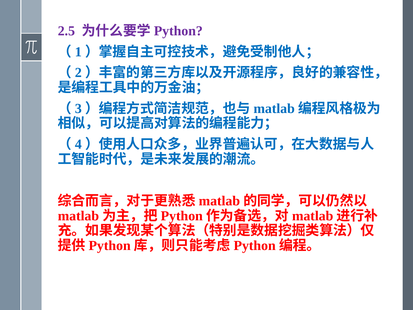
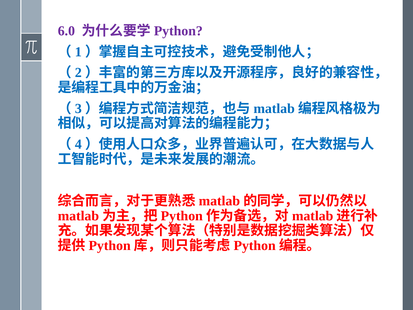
2.5: 2.5 -> 6.0
